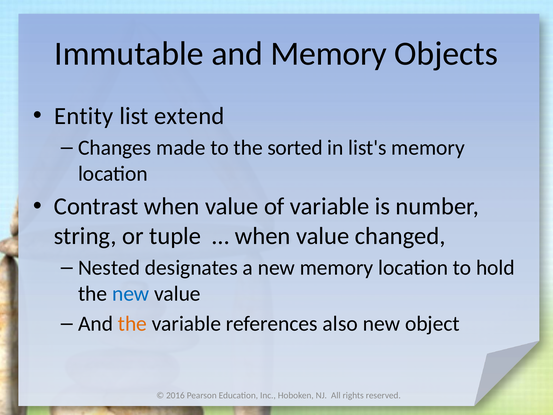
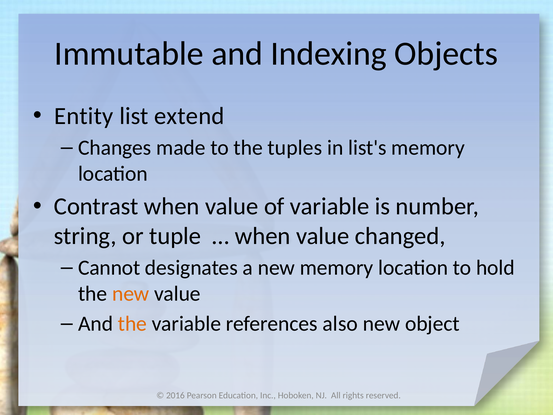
and Memory: Memory -> Indexing
sorted: sorted -> tuples
Nested: Nested -> Cannot
new at (131, 293) colour: blue -> orange
